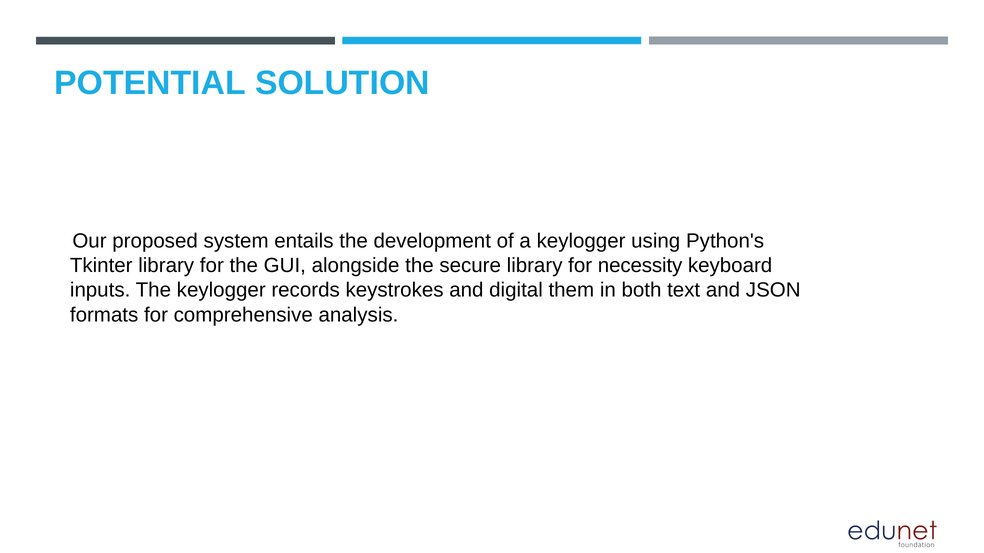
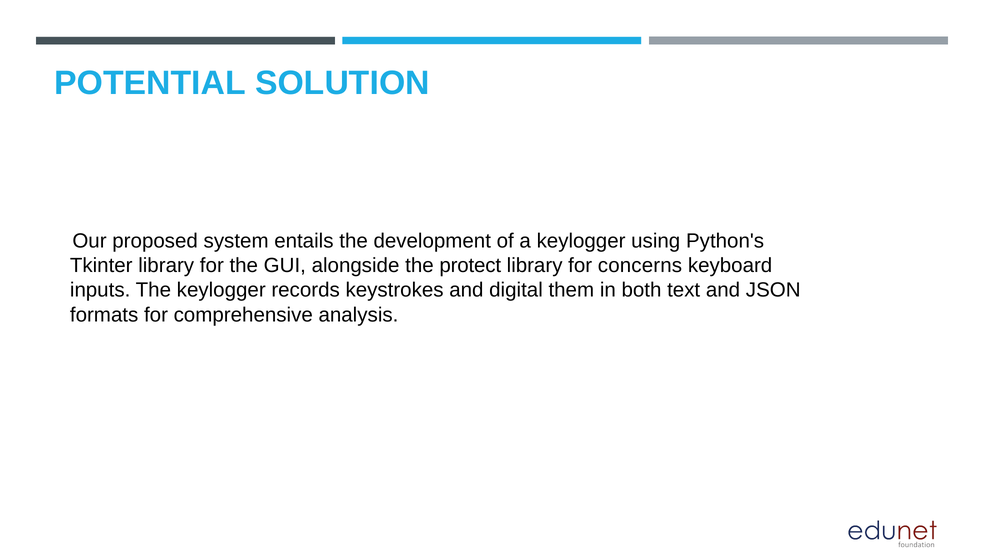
secure: secure -> protect
necessity: necessity -> concerns
